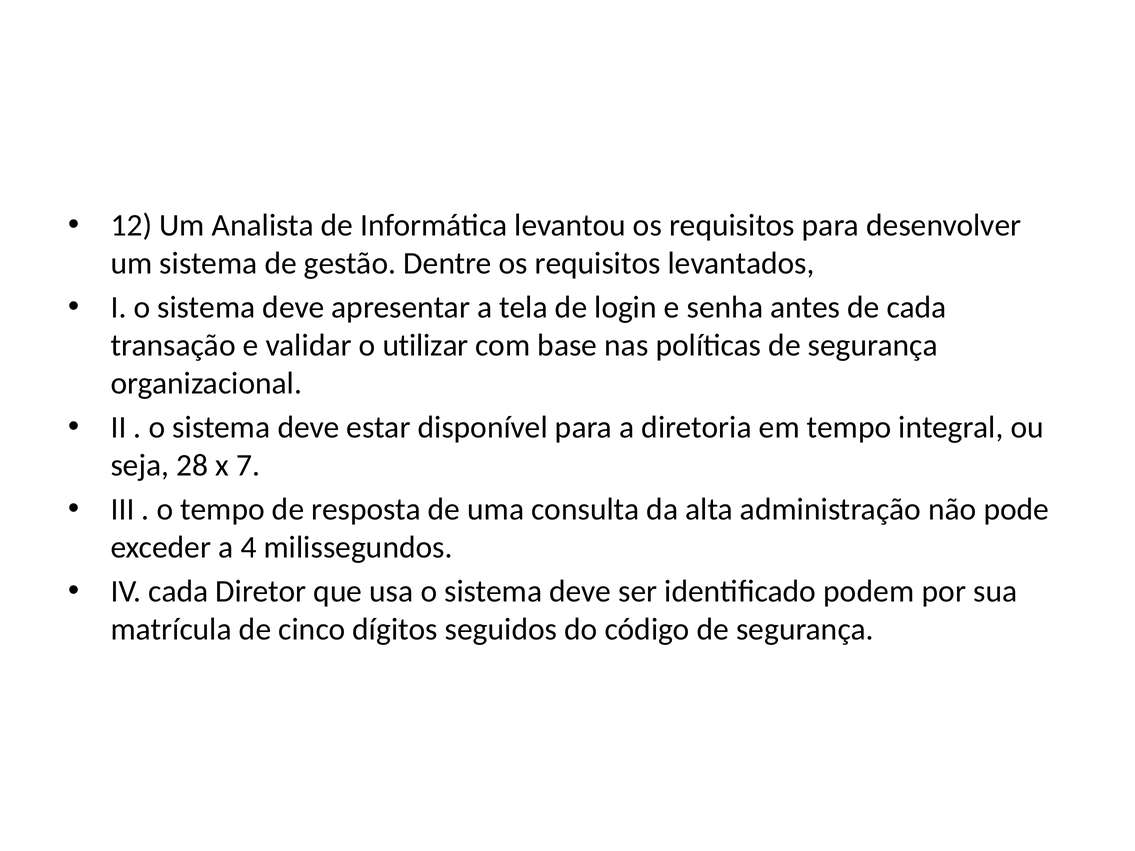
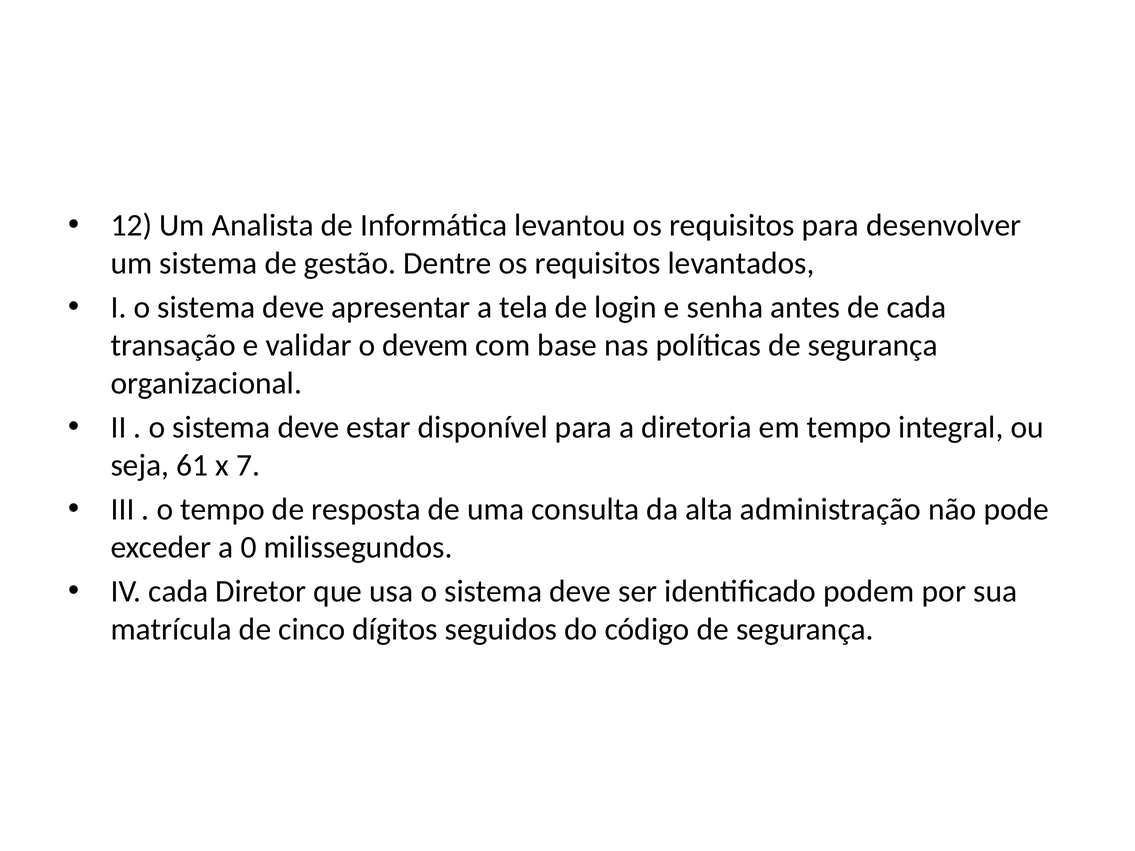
utilizar: utilizar -> devem
28: 28 -> 61
4: 4 -> 0
